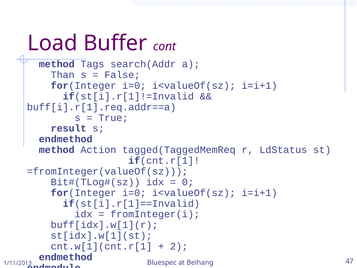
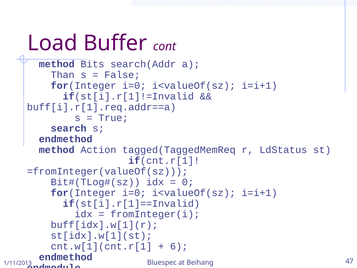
Tags: Tags -> Bits
result: result -> search
2: 2 -> 6
